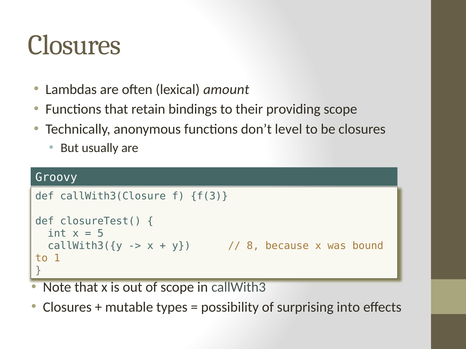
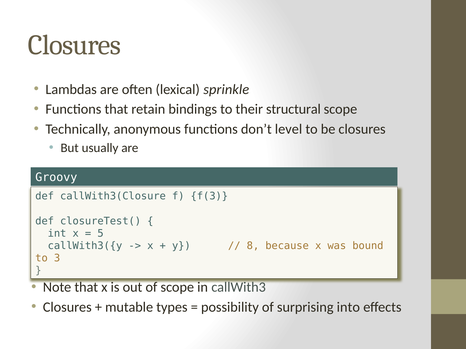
amount: amount -> sprinkle
providing: providing -> structural
1: 1 -> 3
